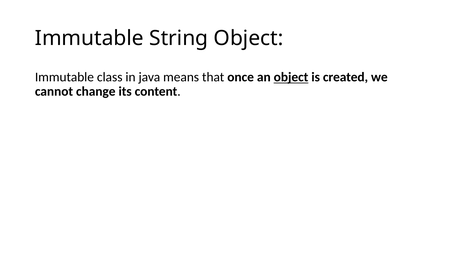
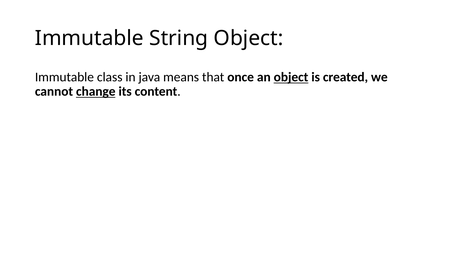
change underline: none -> present
